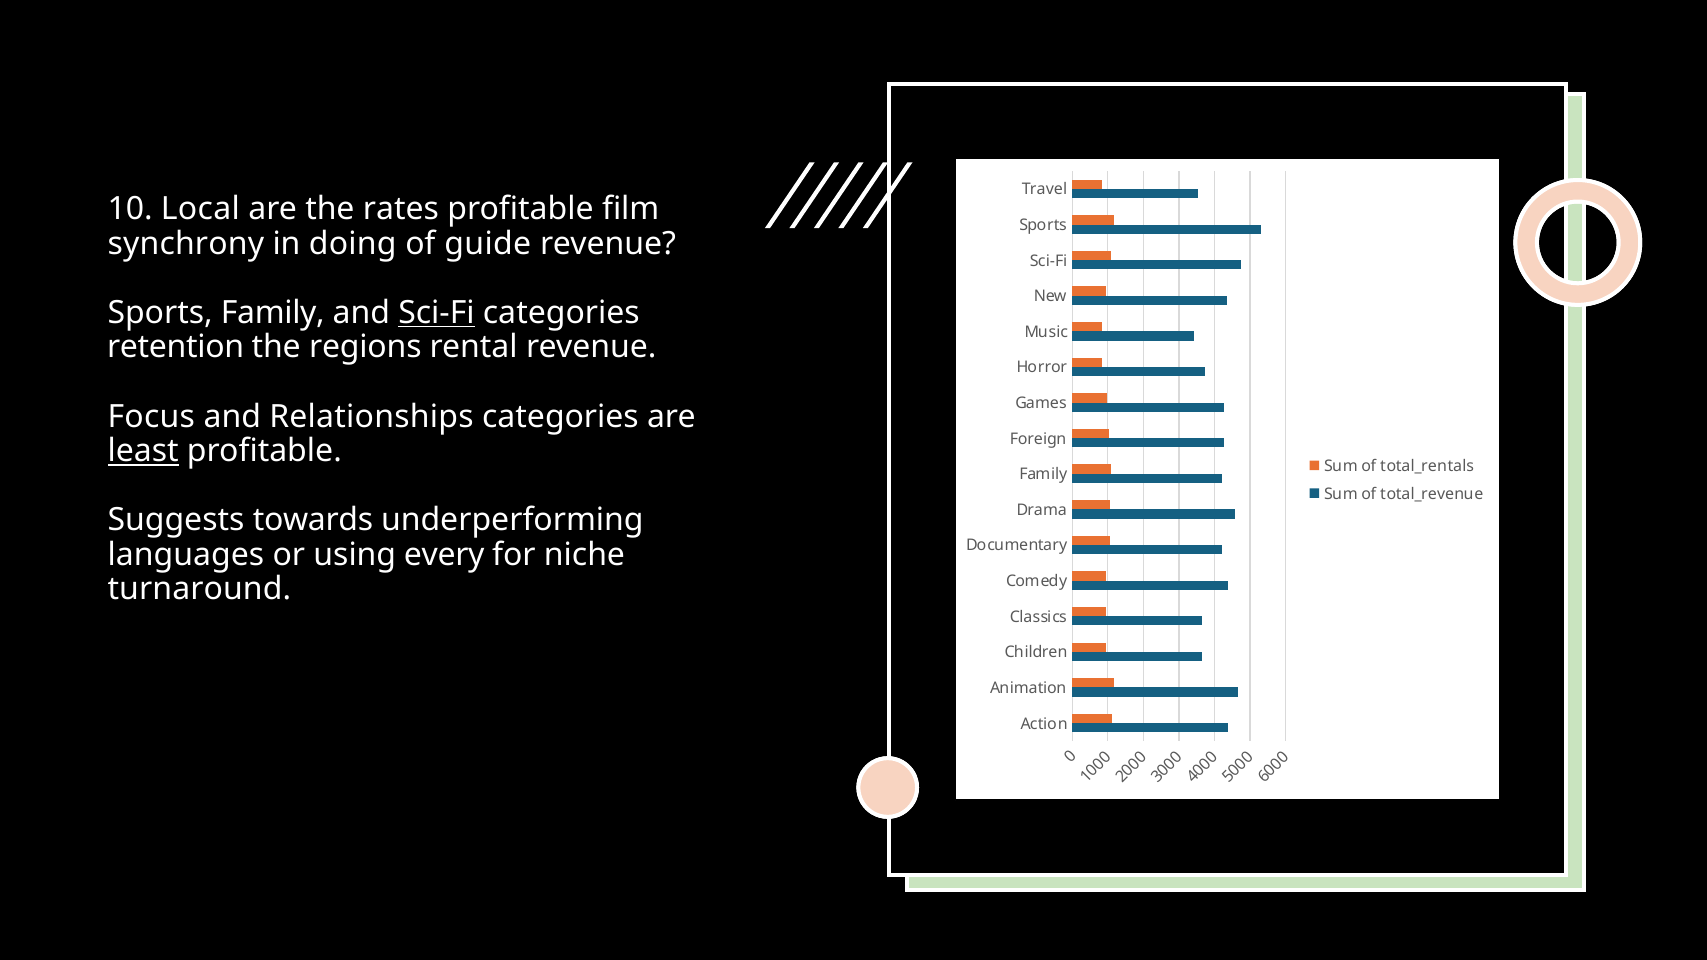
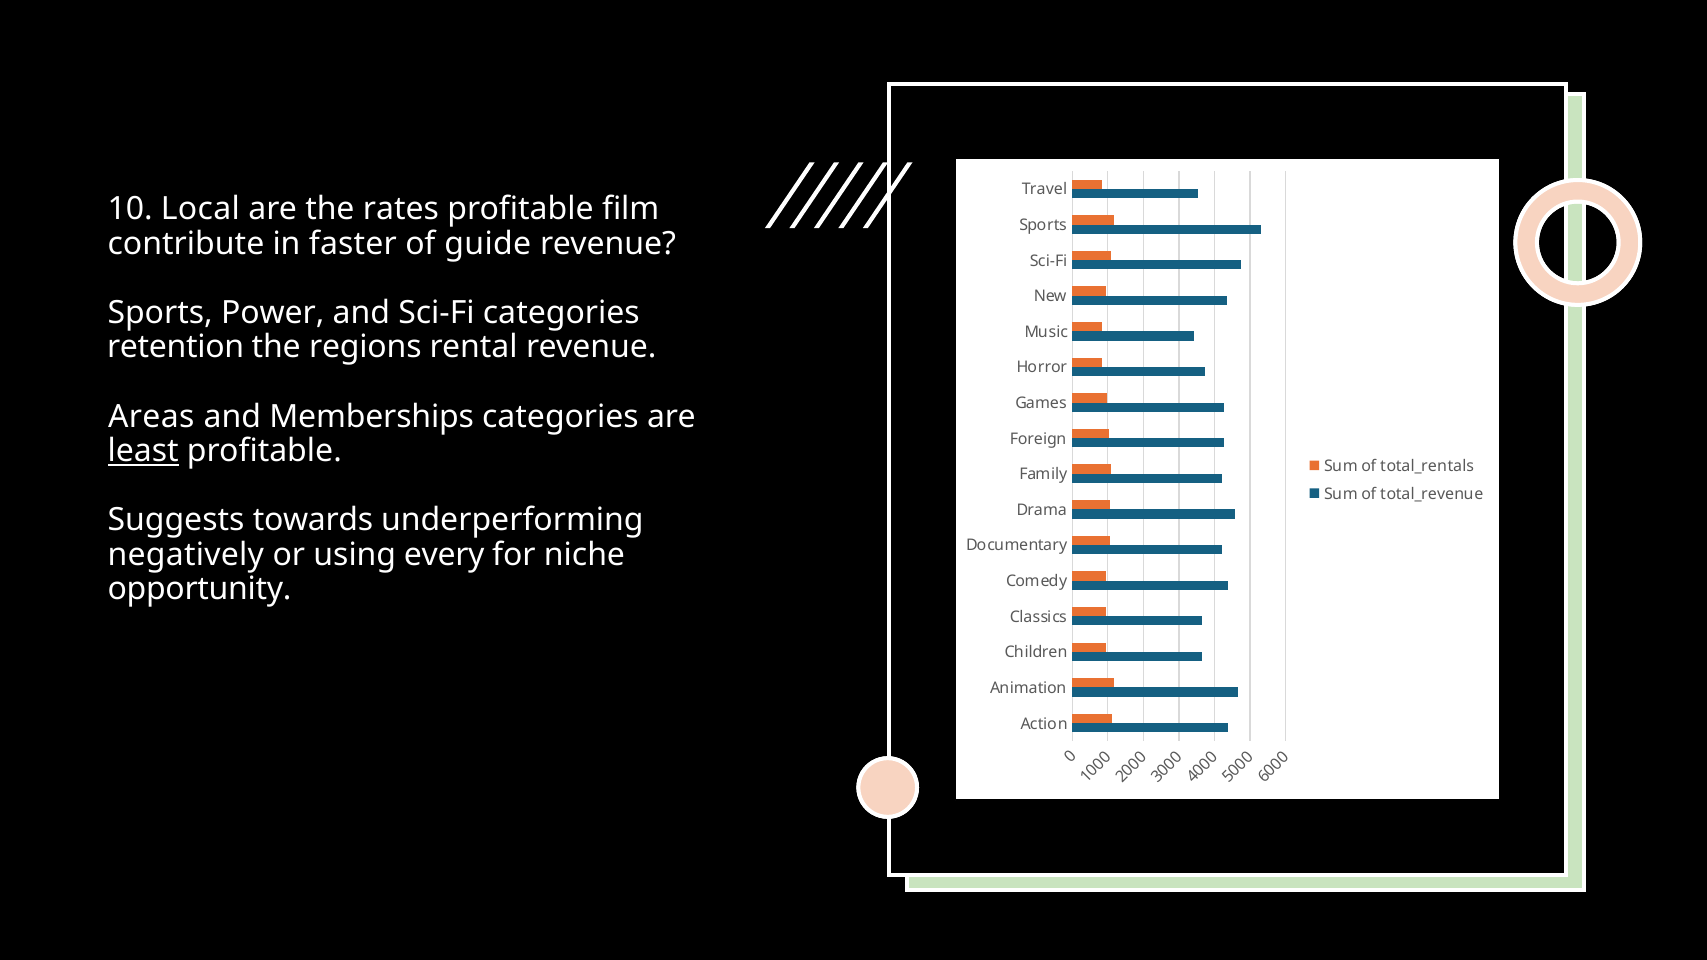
synchrony: synchrony -> contribute
doing: doing -> faster
Sports Family: Family -> Power
Sci-Fi at (436, 313) underline: present -> none
Focus: Focus -> Areas
Relationships: Relationships -> Memberships
languages: languages -> negatively
turnaround: turnaround -> opportunity
